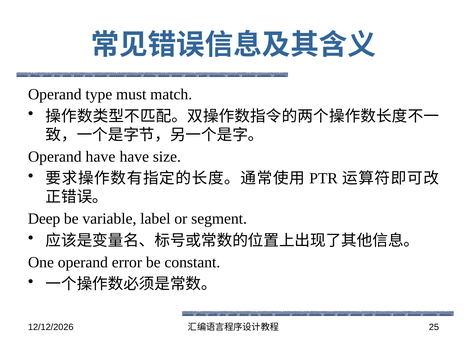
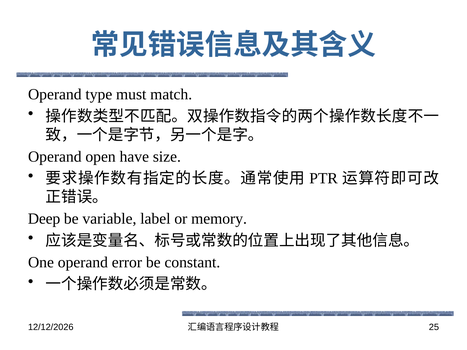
Operand have: have -> open
segment: segment -> memory
